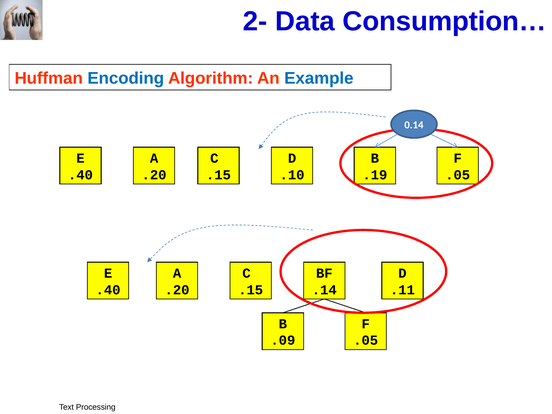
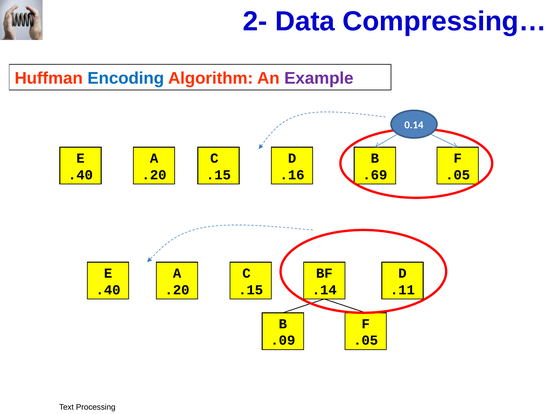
Consumption…: Consumption… -> Compressing…
Example colour: blue -> purple
.10: .10 -> .16
.19: .19 -> .69
